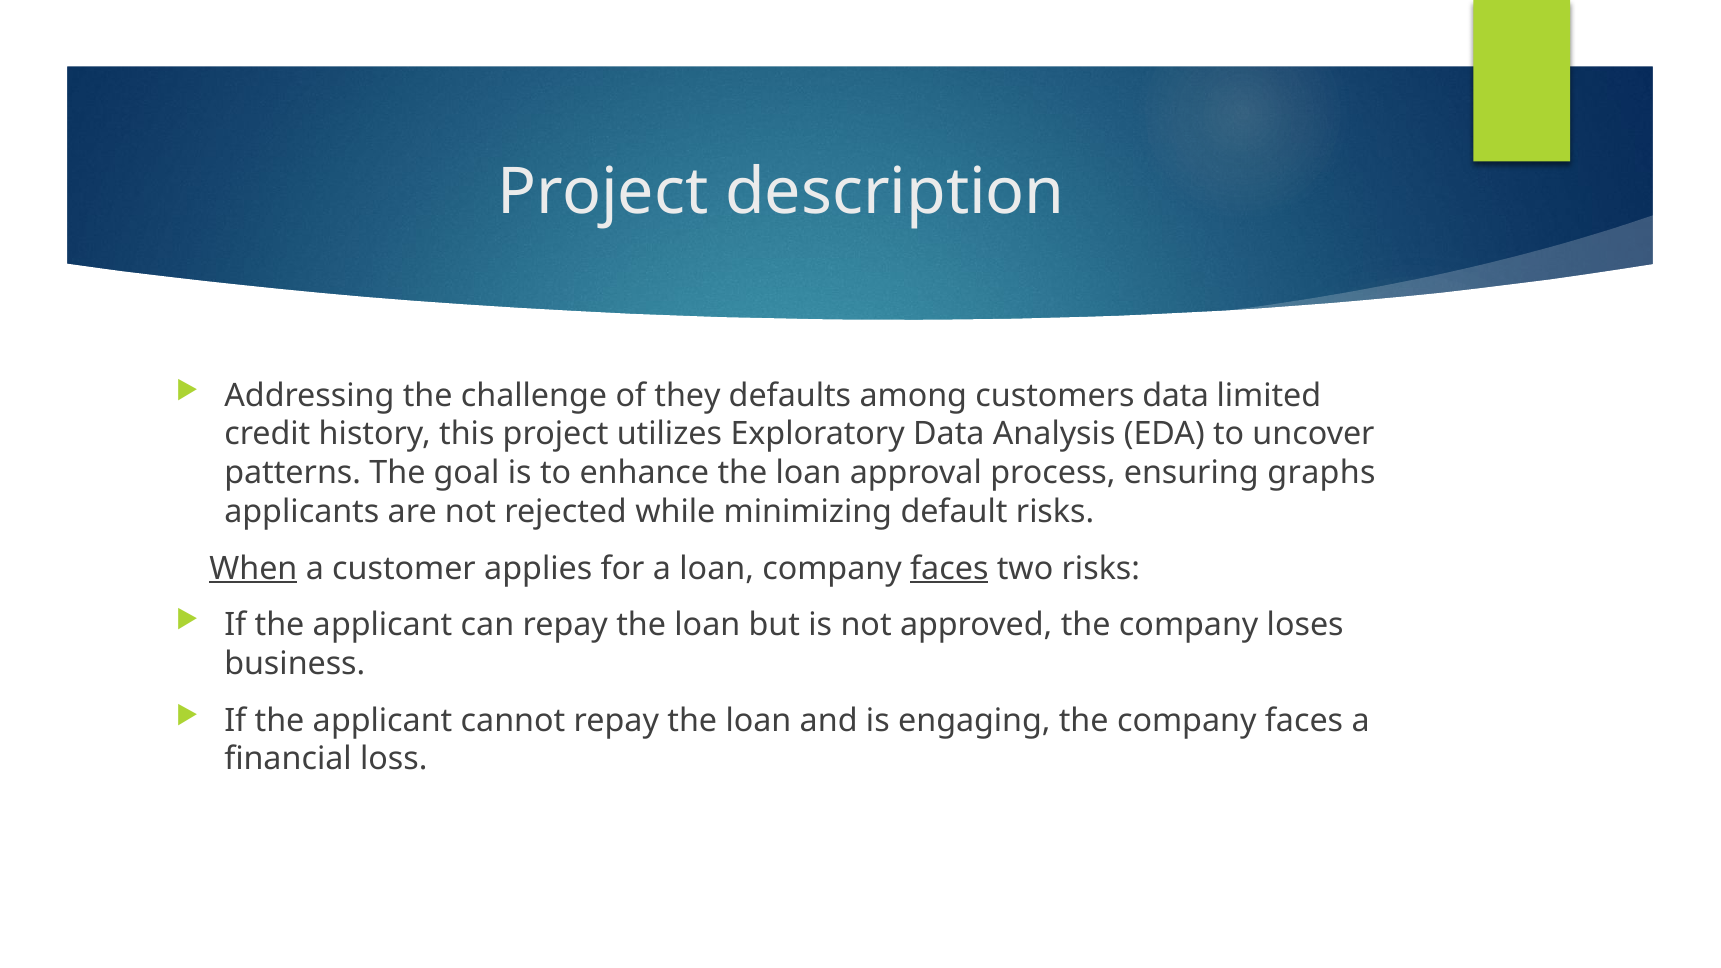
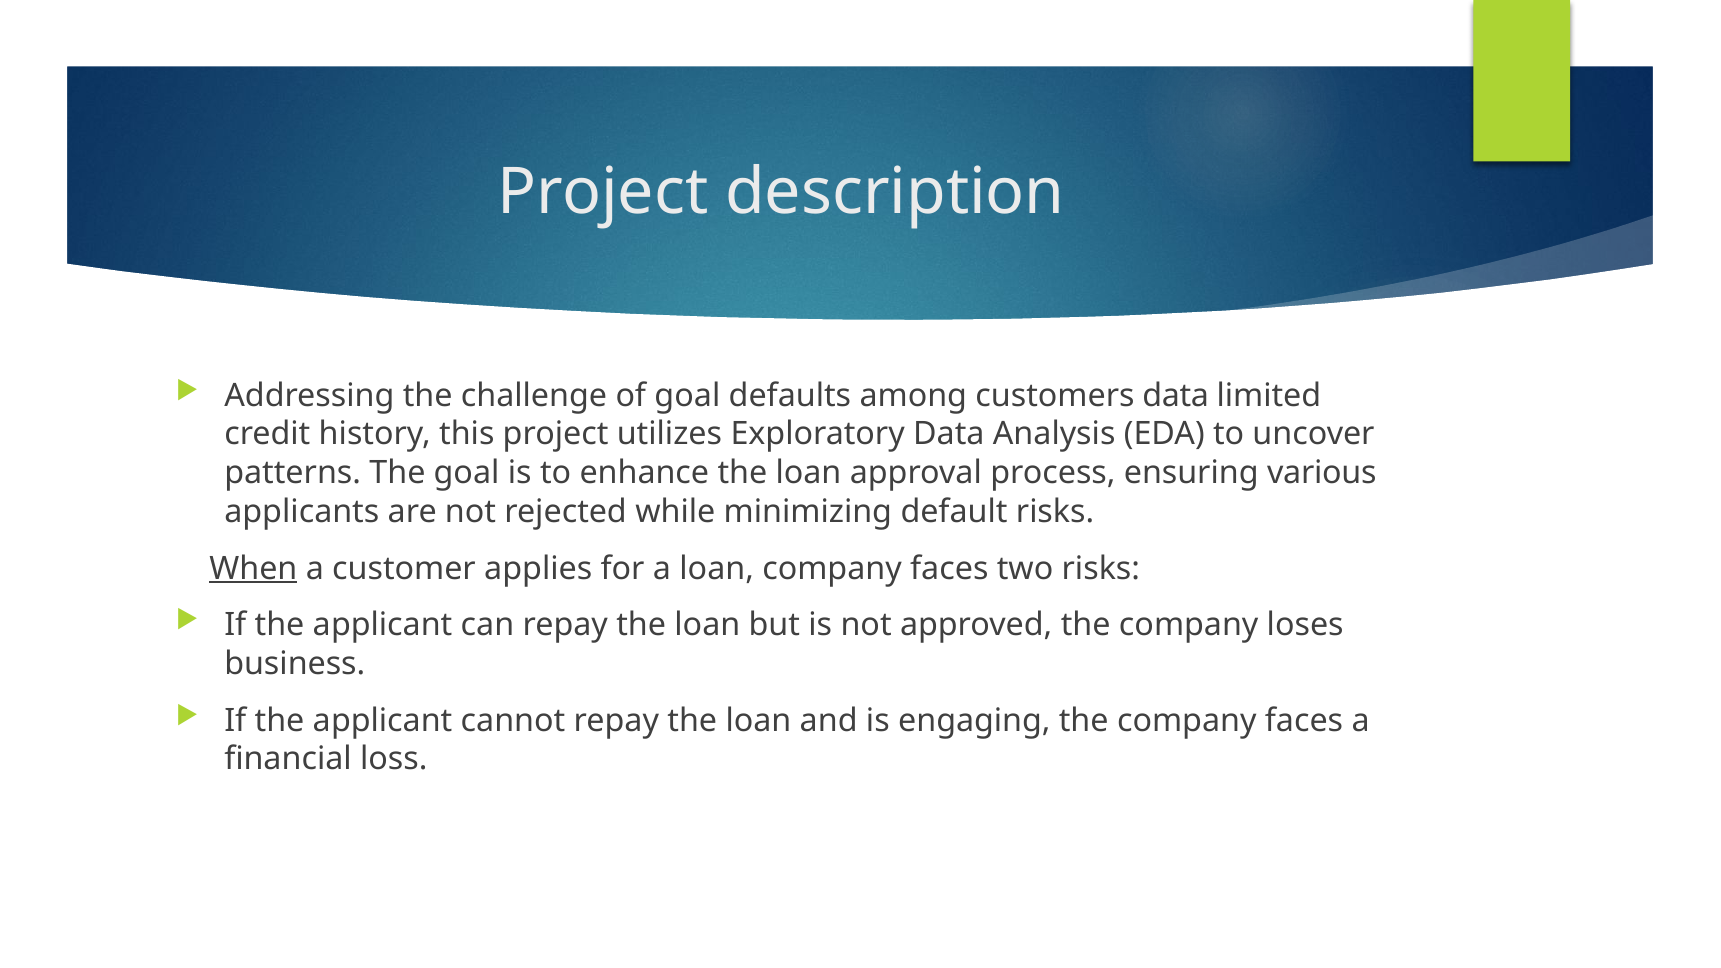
of they: they -> goal
graphs: graphs -> various
faces at (949, 568) underline: present -> none
